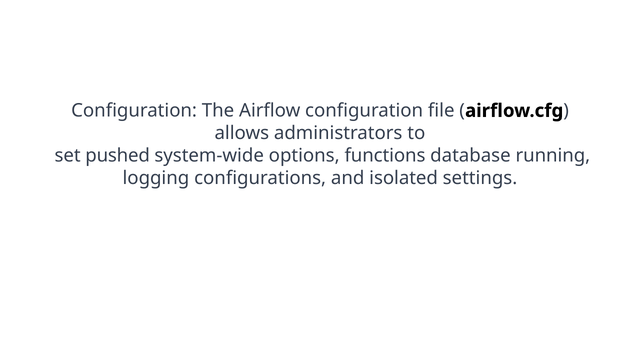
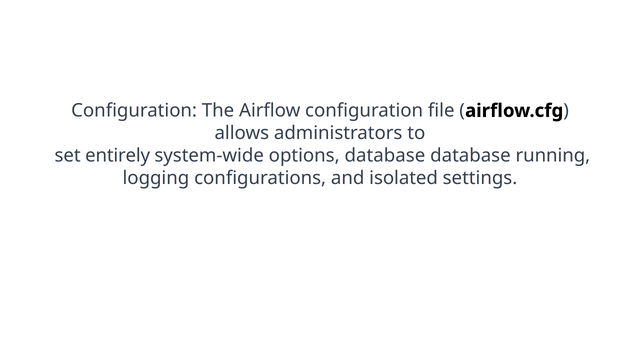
pushed: pushed -> entirely
options functions: functions -> database
